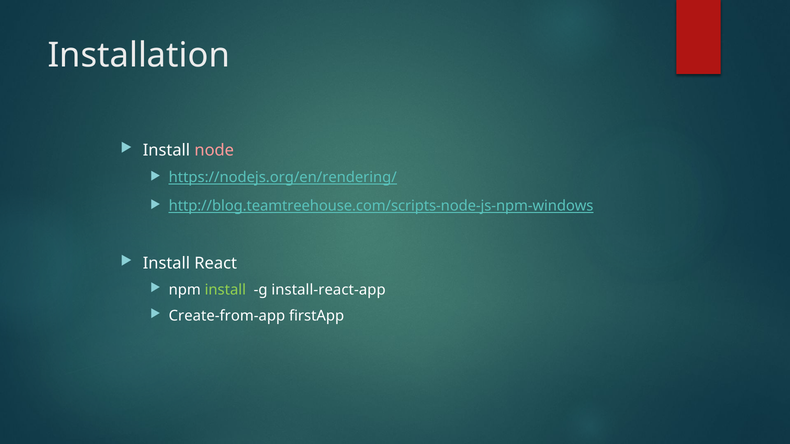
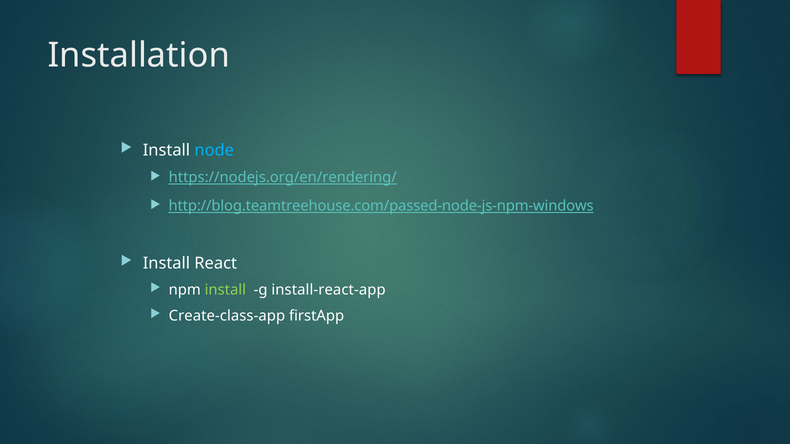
node colour: pink -> light blue
http://blog.teamtreehouse.com/scripts-node-js-npm-windows: http://blog.teamtreehouse.com/scripts-node-js-npm-windows -> http://blog.teamtreehouse.com/passed-node-js-npm-windows
Create-from-app: Create-from-app -> Create-class-app
